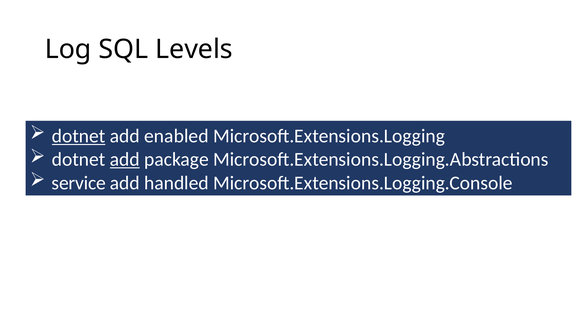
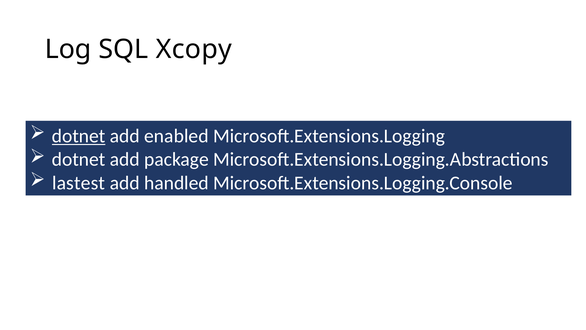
Levels: Levels -> Xcopy
add at (125, 159) underline: present -> none
service: service -> lastest
